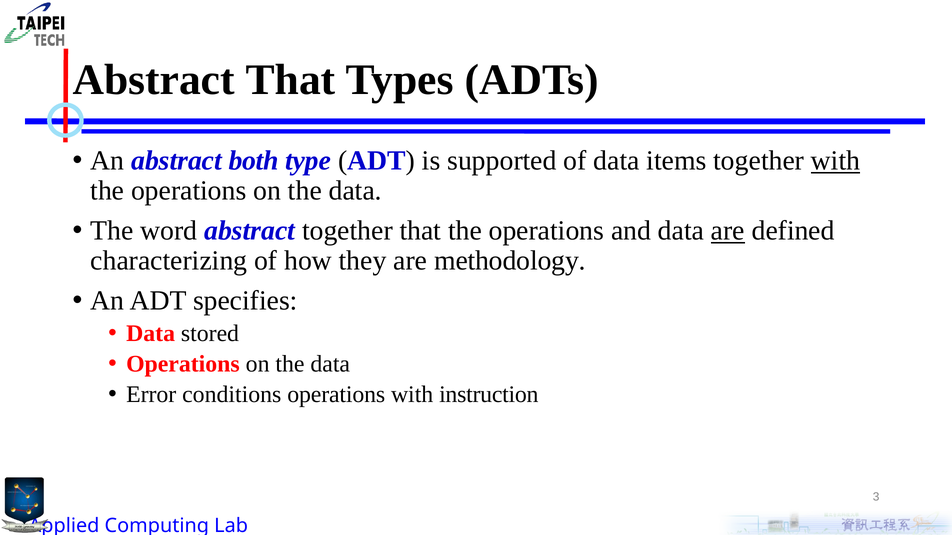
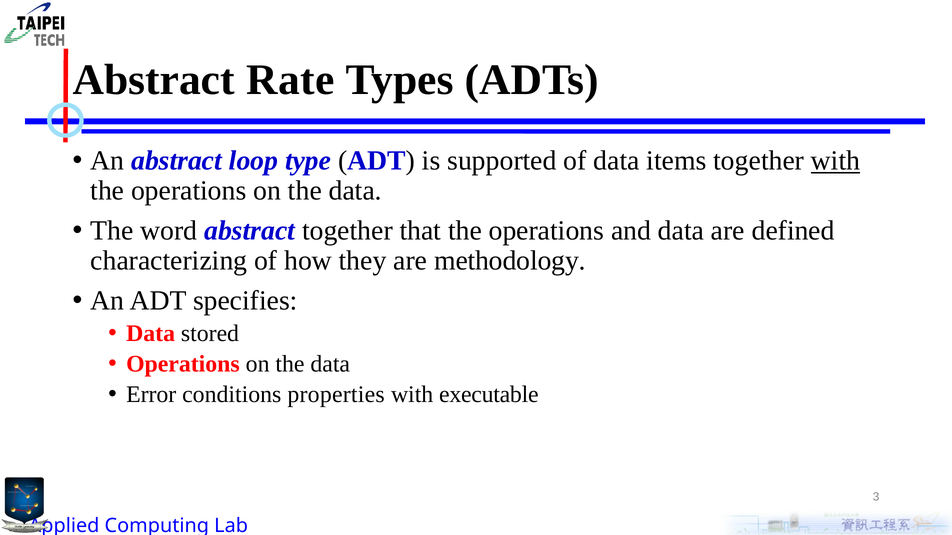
Abstract That: That -> Rate
both: both -> loop
are at (728, 231) underline: present -> none
conditions operations: operations -> properties
instruction: instruction -> executable
